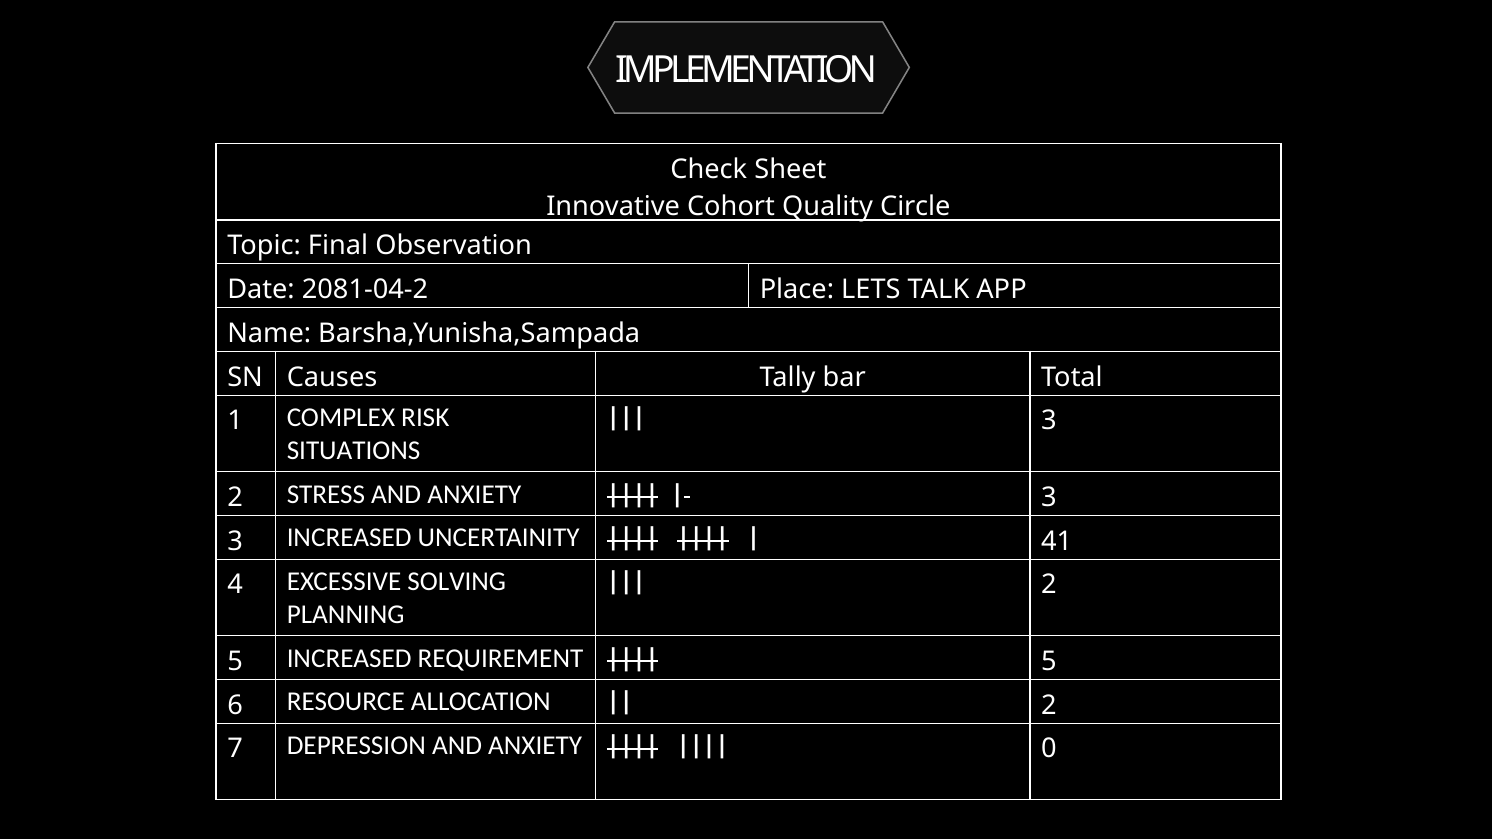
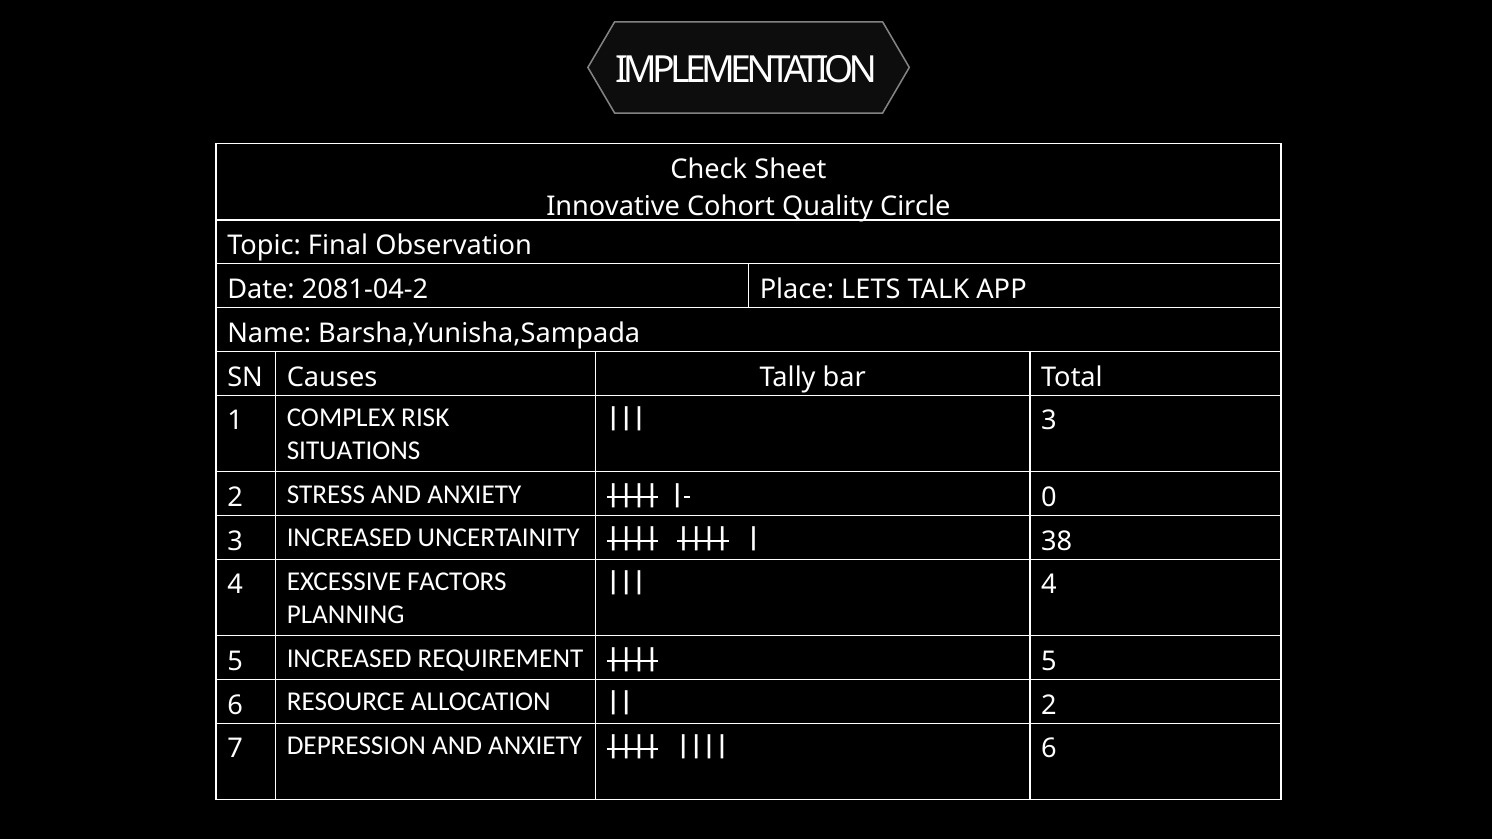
3 at (1049, 497): 3 -> 0
41: 41 -> 38
2 at (1049, 585): 2 -> 4
SOLVING: SOLVING -> FACTORS
0 at (1049, 749): 0 -> 6
